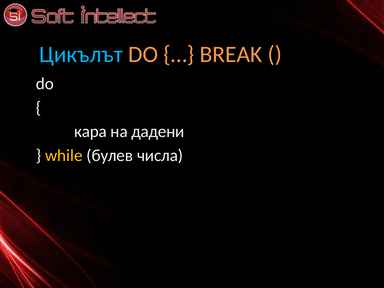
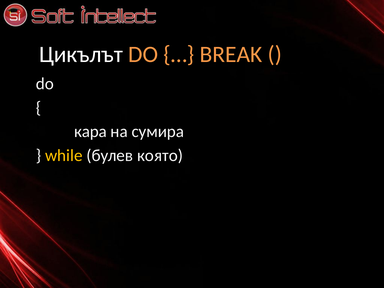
Цикълът colour: light blue -> white
дадени: дадени -> сумира
числа: числа -> която
